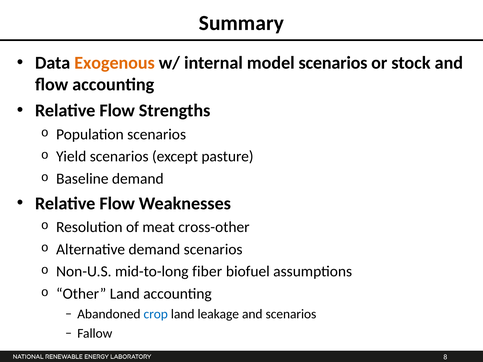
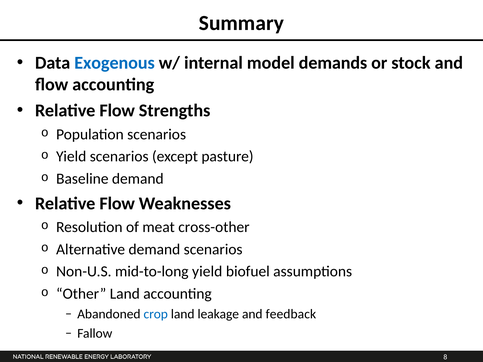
Exogenous colour: orange -> blue
model scenarios: scenarios -> demands
mid-to-long fiber: fiber -> yield
and scenarios: scenarios -> feedback
